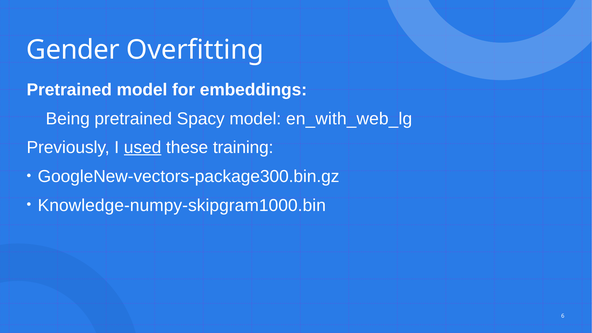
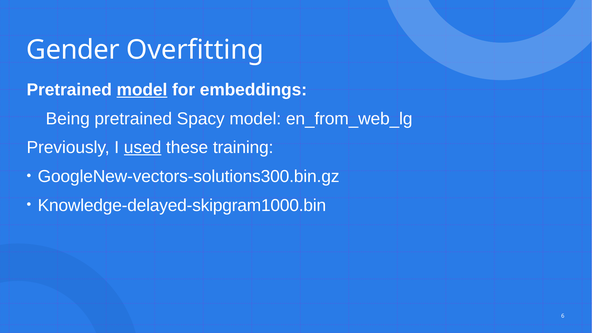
model at (142, 90) underline: none -> present
en_with_web_lg: en_with_web_lg -> en_from_web_lg
GoogleNew-vectors-package300.bin.gz: GoogleNew-vectors-package300.bin.gz -> GoogleNew-vectors-solutions300.bin.gz
Knowledge-numpy-skipgram1000.bin: Knowledge-numpy-skipgram1000.bin -> Knowledge-delayed-skipgram1000.bin
